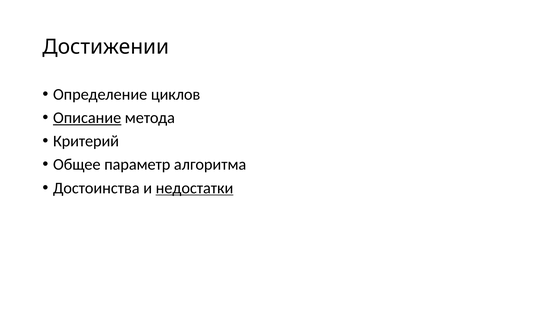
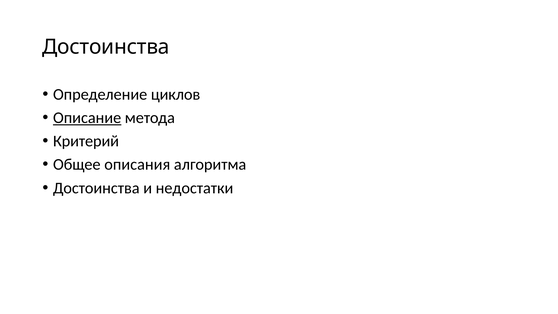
Достижении at (106, 47): Достижении -> Достоинства
параметр: параметр -> описания
недостатки underline: present -> none
